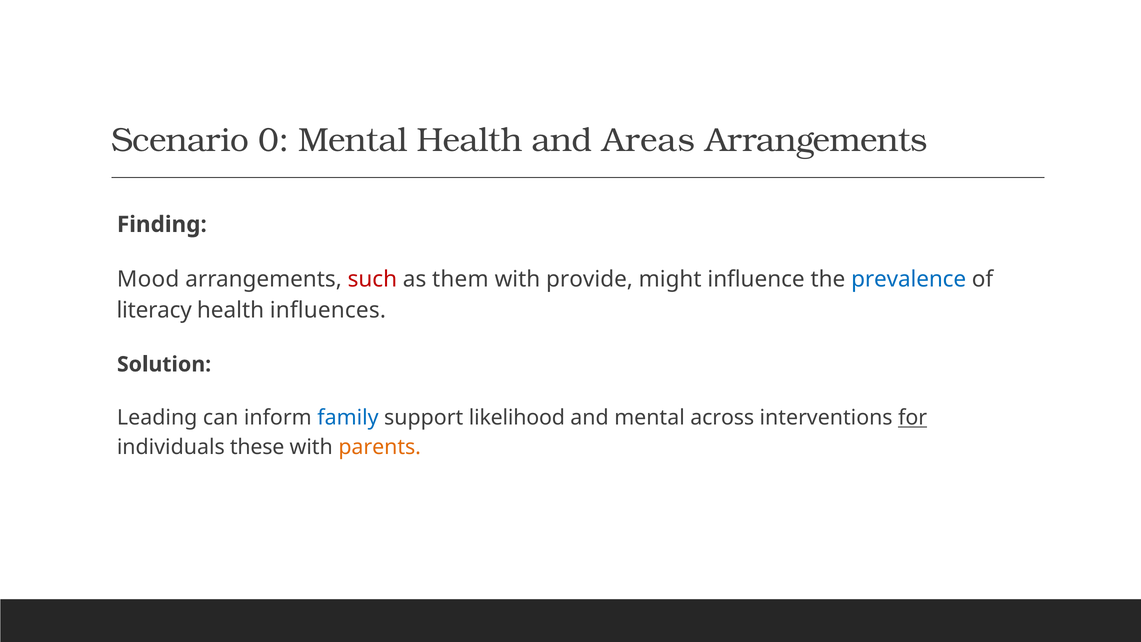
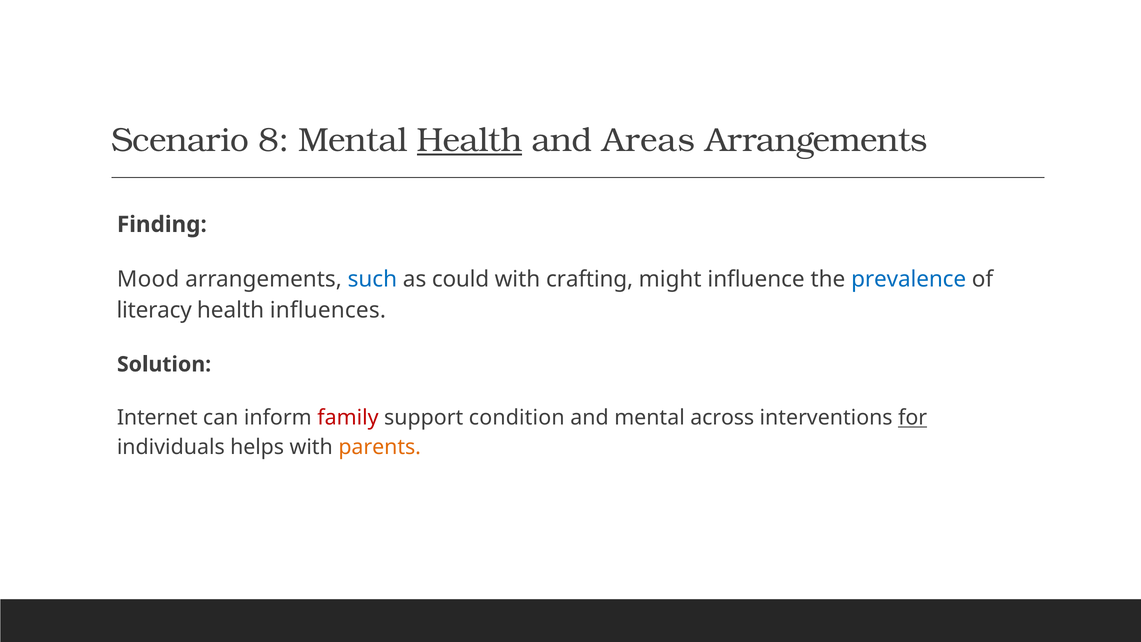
0: 0 -> 8
Health at (470, 140) underline: none -> present
such colour: red -> blue
them: them -> could
provide: provide -> crafting
Leading: Leading -> Internet
family colour: blue -> red
likelihood: likelihood -> condition
these: these -> helps
